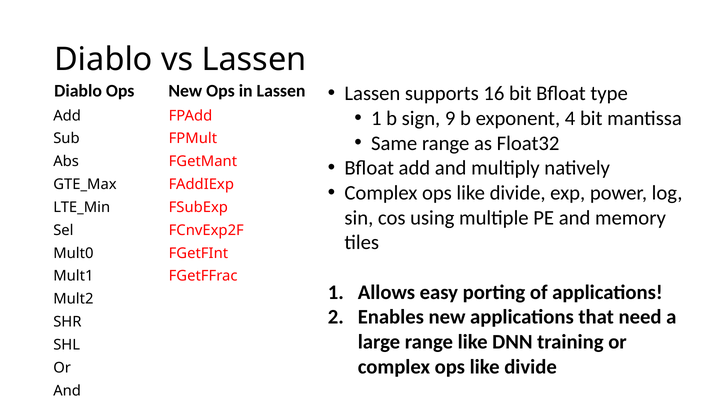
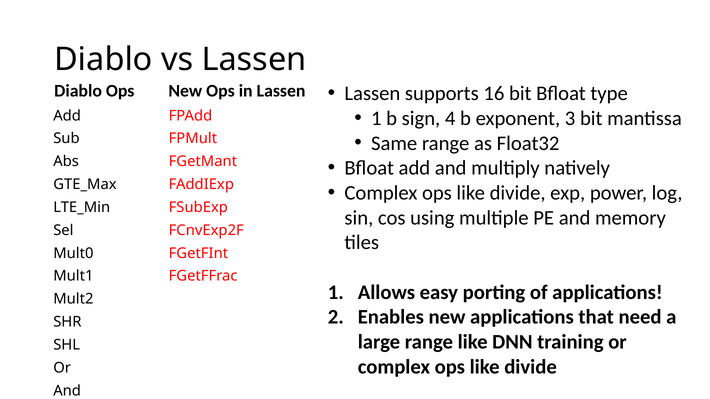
9: 9 -> 4
4: 4 -> 3
